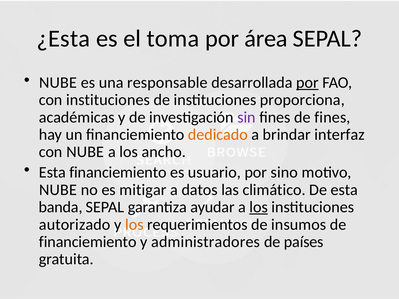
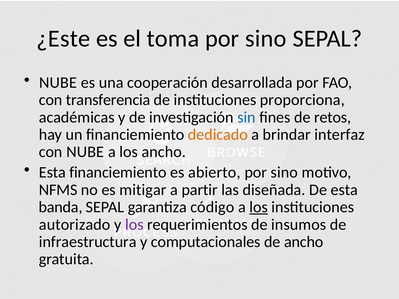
¿Esta: ¿Esta -> ¿Este
área at (266, 39): área -> sino
responsable: responsable -> cooperación
por at (307, 83) underline: present -> none
con instituciones: instituciones -> transferencia
sin colour: purple -> blue
de fines: fines -> retos
usuario: usuario -> abierto
NUBE at (58, 190): NUBE -> NFMS
datos: datos -> partir
climático: climático -> diseñada
ayudar: ayudar -> código
los at (134, 225) colour: orange -> purple
financiemiento at (88, 242): financiemiento -> infraestructura
administradores: administradores -> computacionales
de países: países -> ancho
